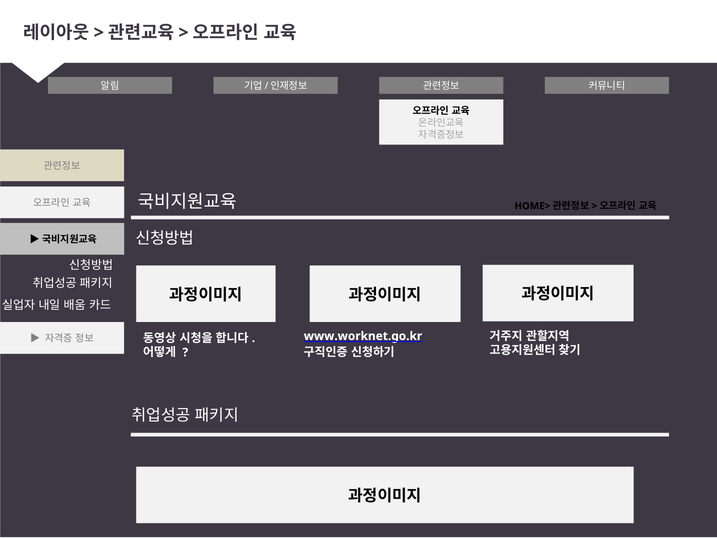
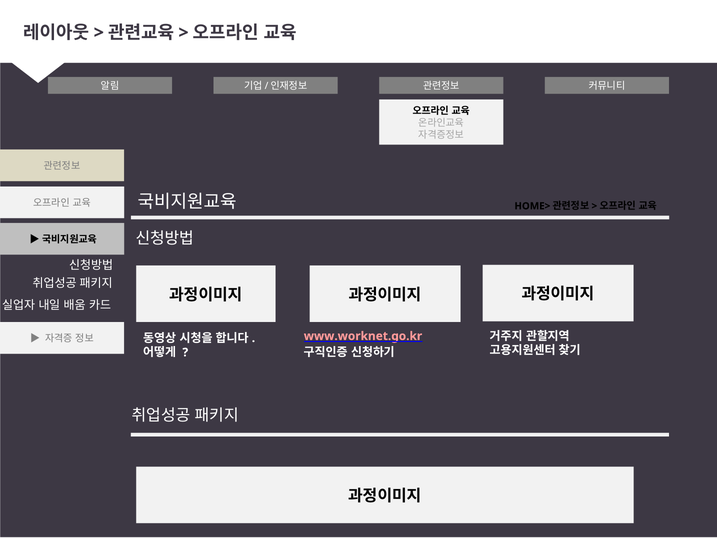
www.worknet.go.kr colour: white -> pink
